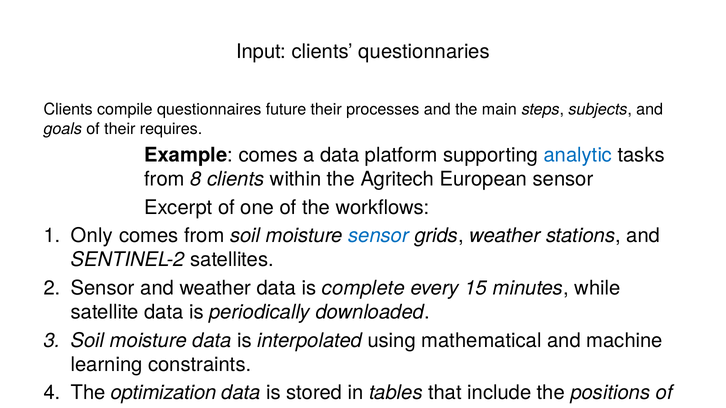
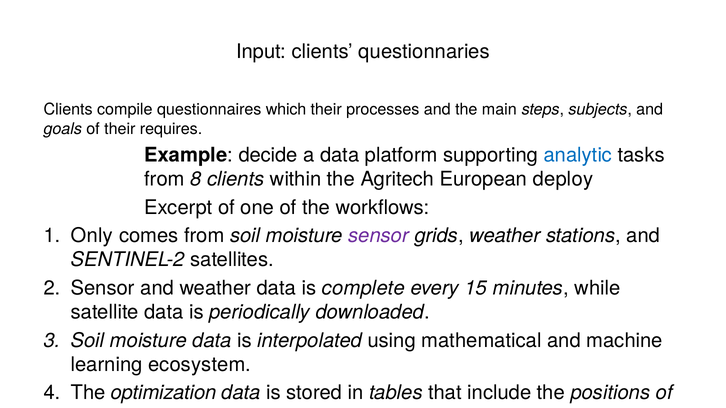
future: future -> which
Example comes: comes -> decide
European sensor: sensor -> deploy
sensor at (379, 236) colour: blue -> purple
constraints: constraints -> ecosystem
